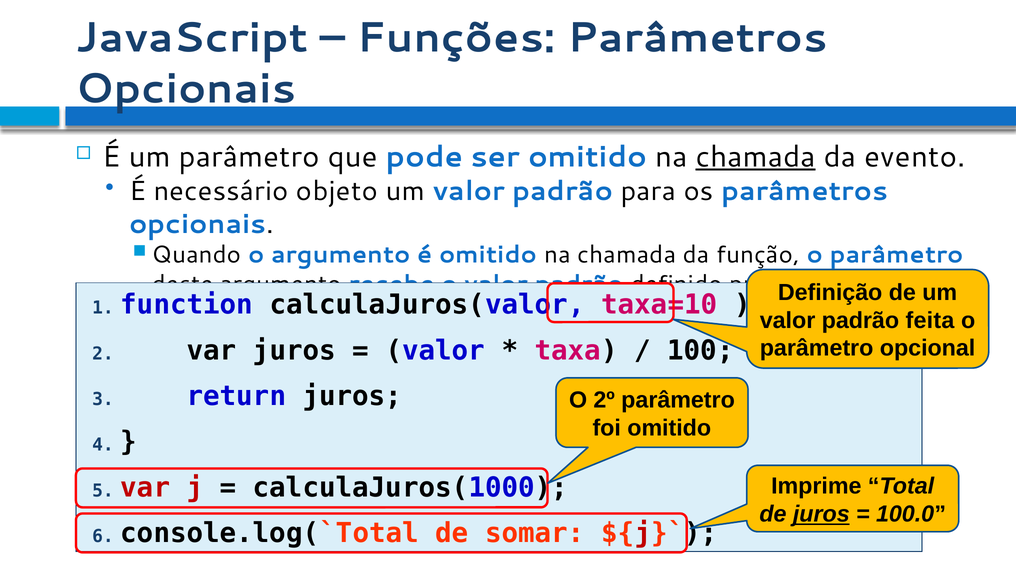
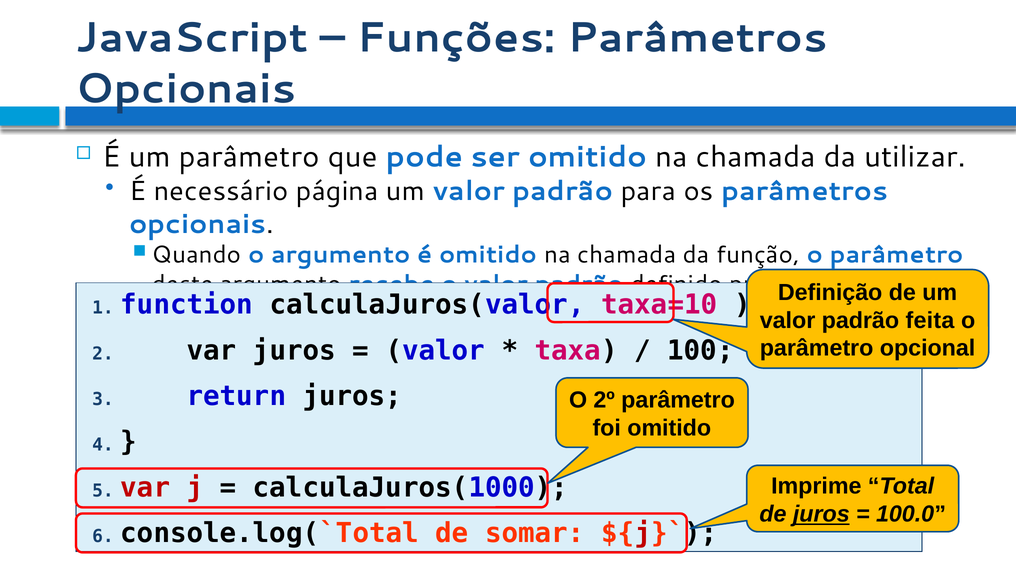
chamada at (756, 157) underline: present -> none
evento: evento -> utilizar
objeto: objeto -> página
